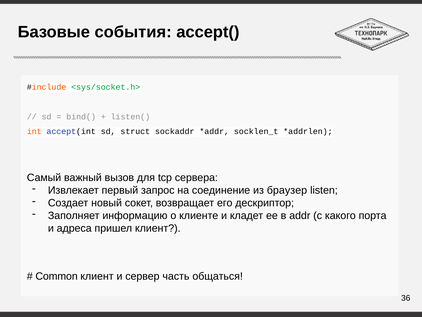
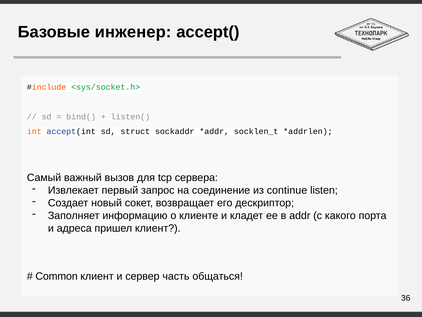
события: события -> инженер
браузер: браузер -> continue
